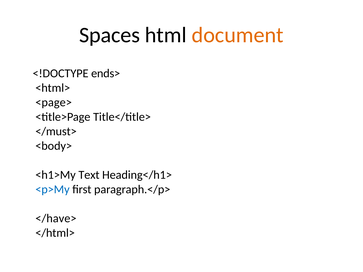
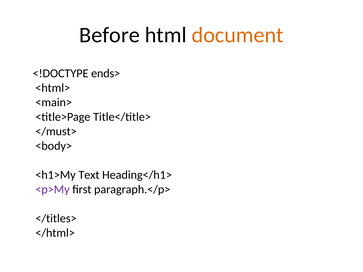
Spaces: Spaces -> Before
<page>: <page> -> <main>
<p>My colour: blue -> purple
</have>: </have> -> </titles>
